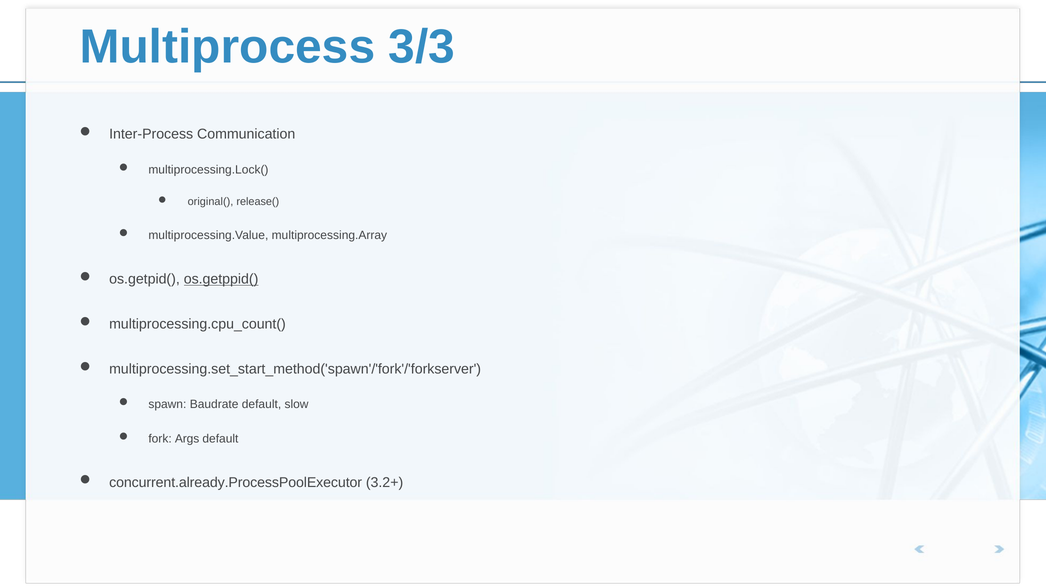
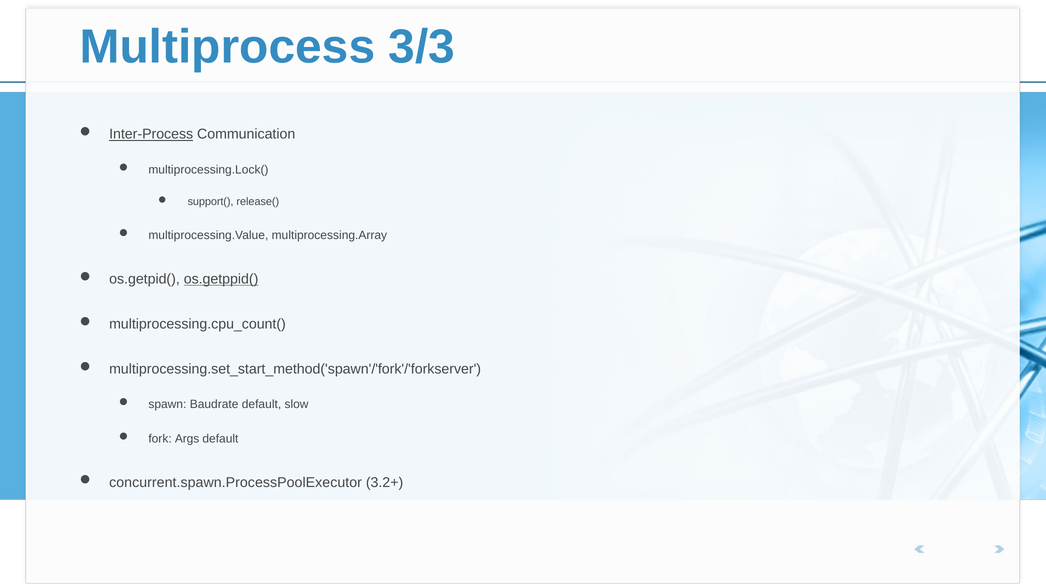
Inter-Process underline: none -> present
original(: original( -> support(
concurrent.already.ProcessPoolExecutor: concurrent.already.ProcessPoolExecutor -> concurrent.spawn.ProcessPoolExecutor
